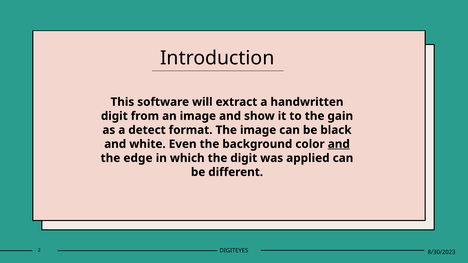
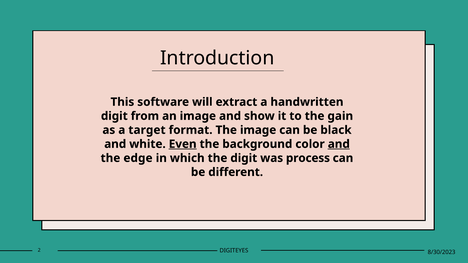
detect: detect -> target
Even underline: none -> present
applied: applied -> process
